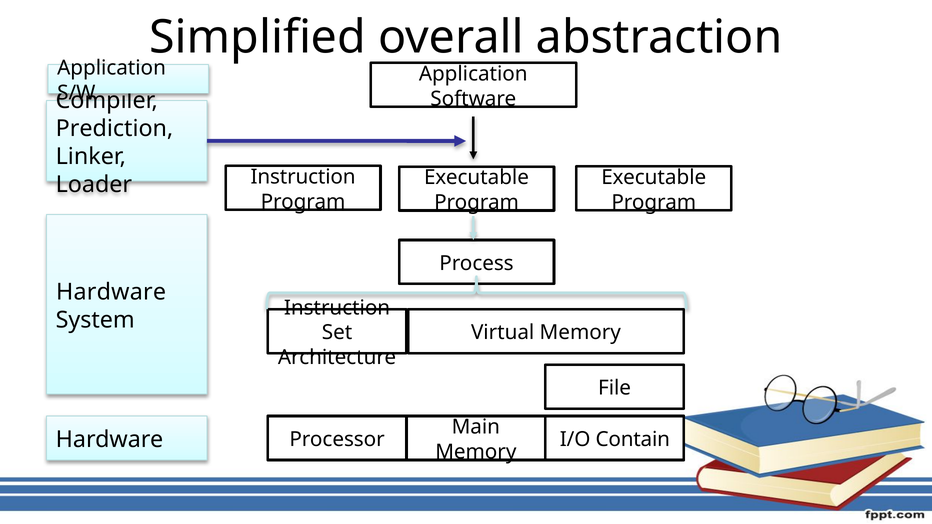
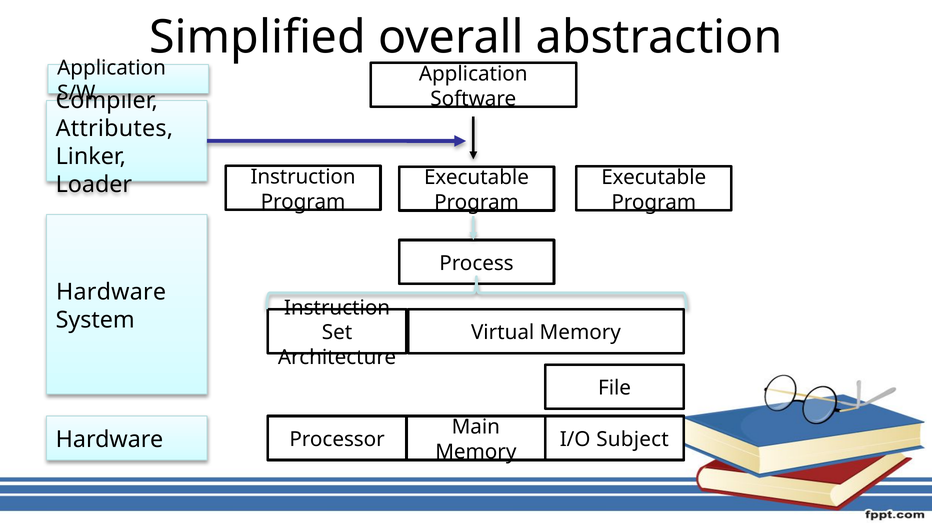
Prediction: Prediction -> Attributes
Contain: Contain -> Subject
